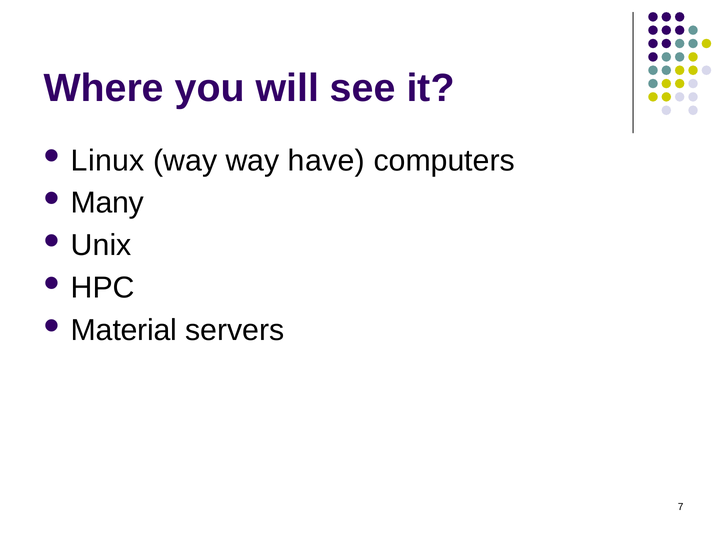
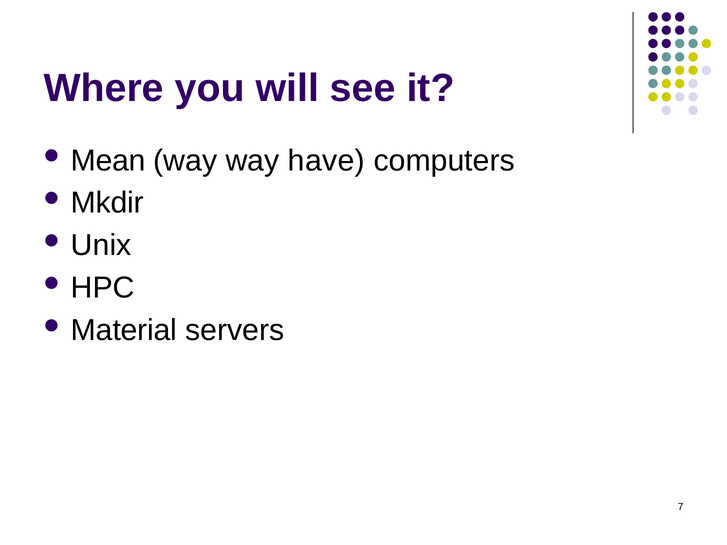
Linux: Linux -> Mean
Many: Many -> Mkdir
